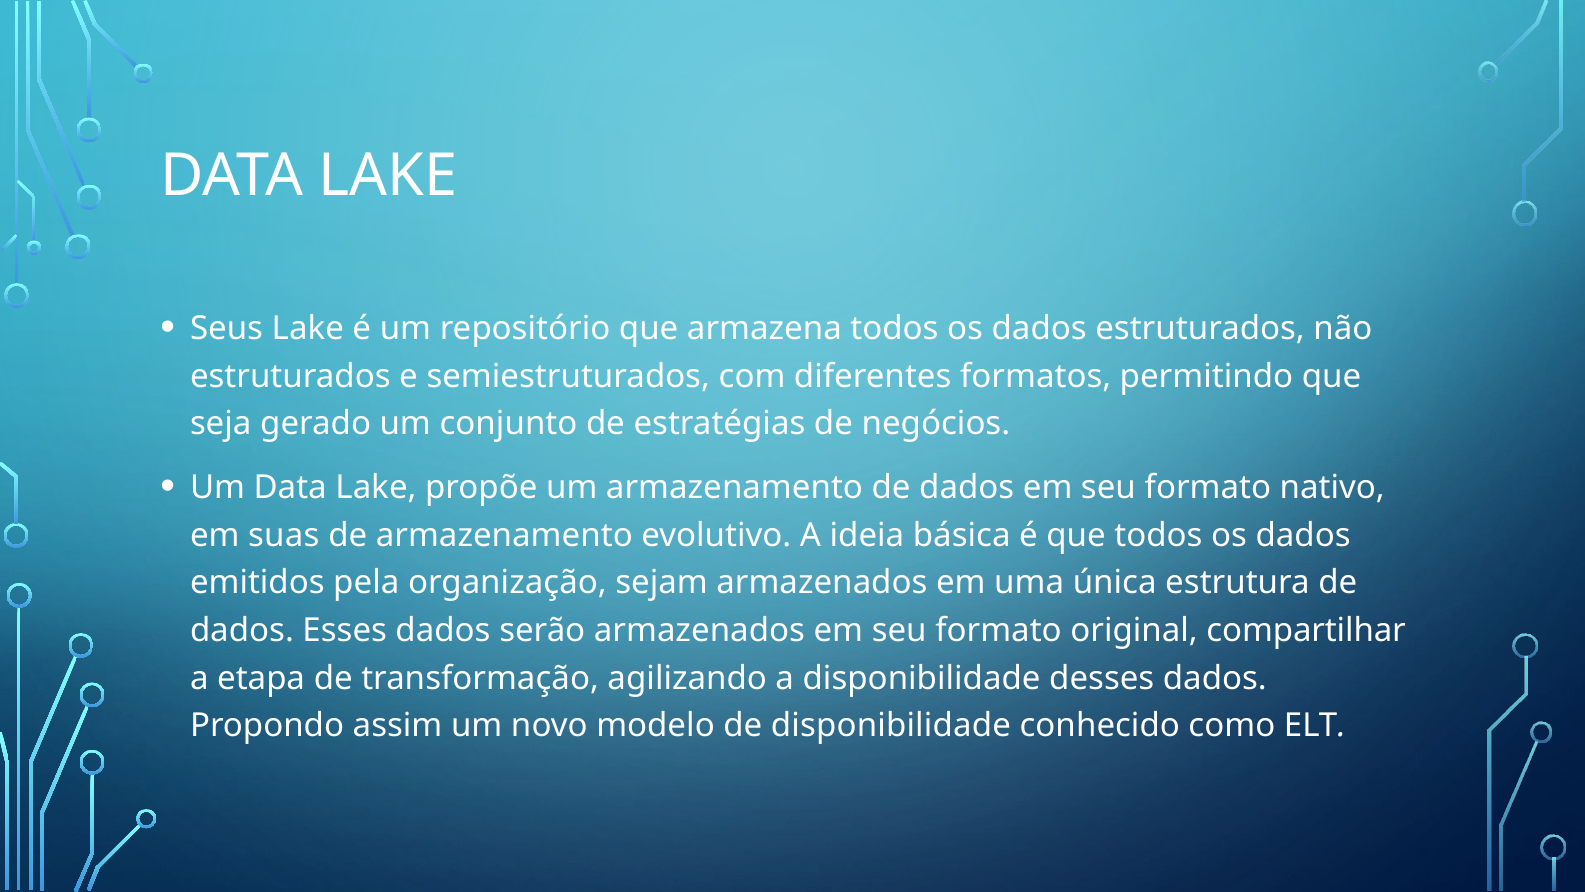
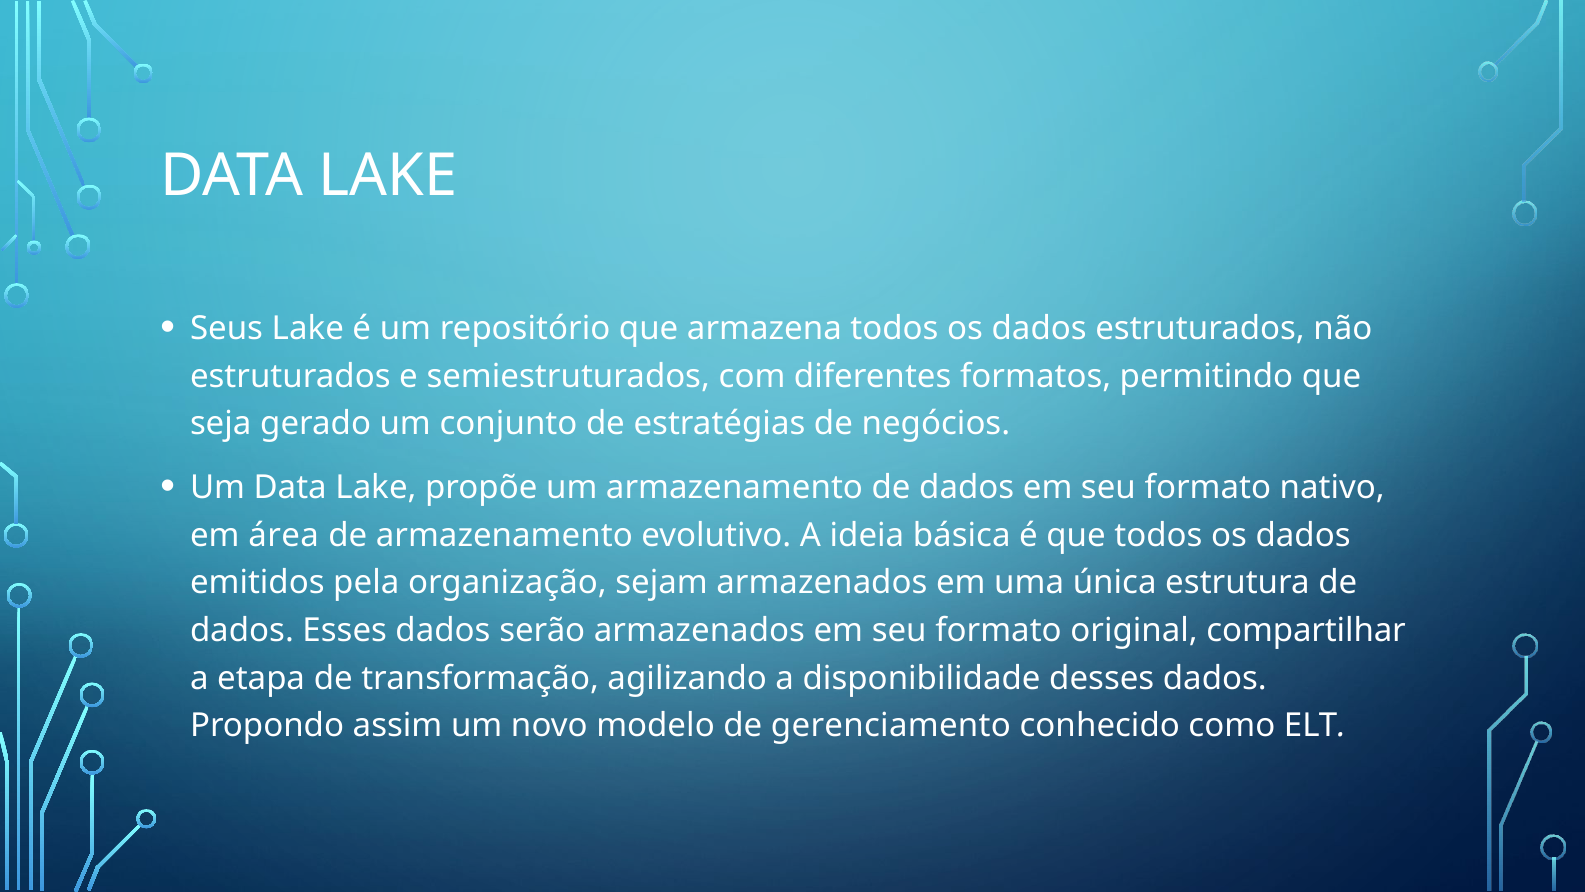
suas: suas -> área
de disponibilidade: disponibilidade -> gerenciamento
